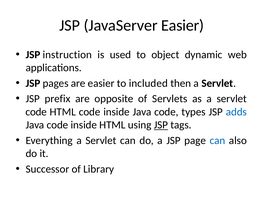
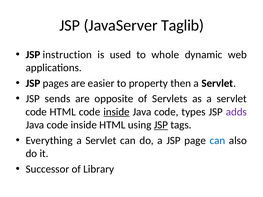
JavaServer Easier: Easier -> Taglib
object: object -> whole
included: included -> property
prefix: prefix -> sends
inside at (117, 112) underline: none -> present
adds colour: blue -> purple
